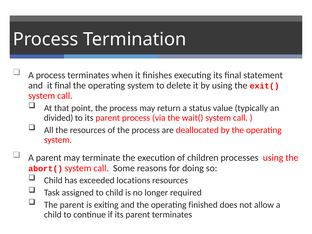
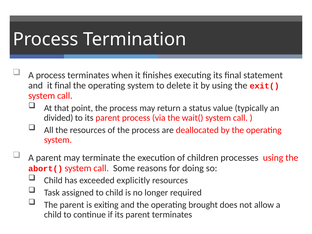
locations: locations -> explicitly
finished: finished -> brought
